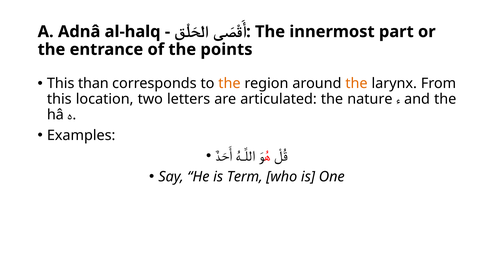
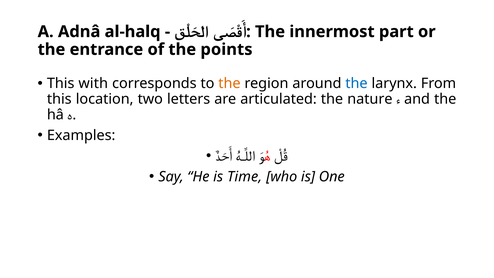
than: than -> with
the at (356, 83) colour: orange -> blue
Term: Term -> Time
